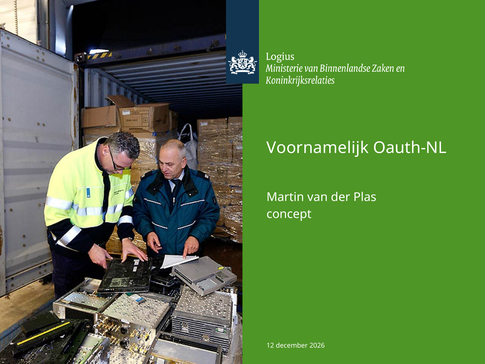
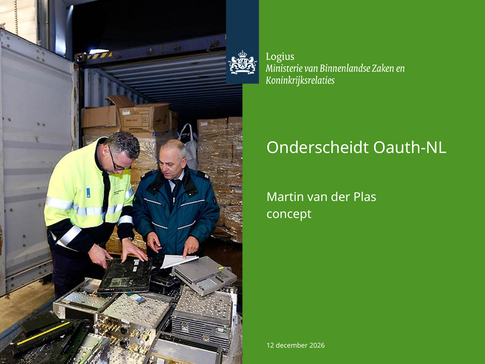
Voornamelijk: Voornamelijk -> Onderscheidt
